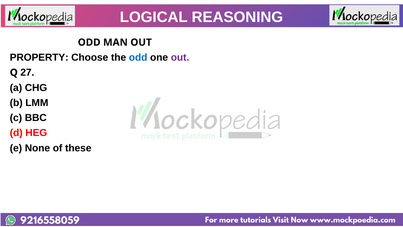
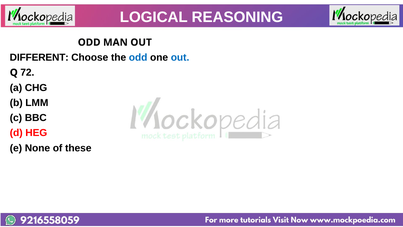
PROPERTY: PROPERTY -> DIFFERENT
out at (180, 57) colour: purple -> blue
27: 27 -> 72
